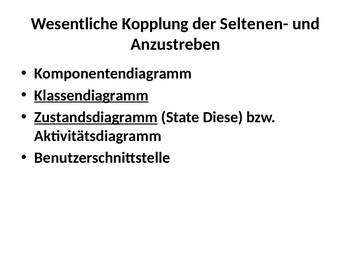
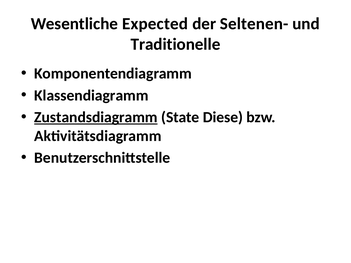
Kopplung: Kopplung -> Expected
Anzustreben: Anzustreben -> Traditionelle
Klassendiagramm underline: present -> none
